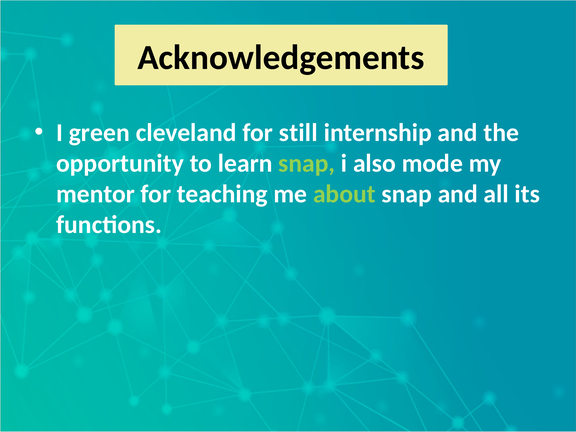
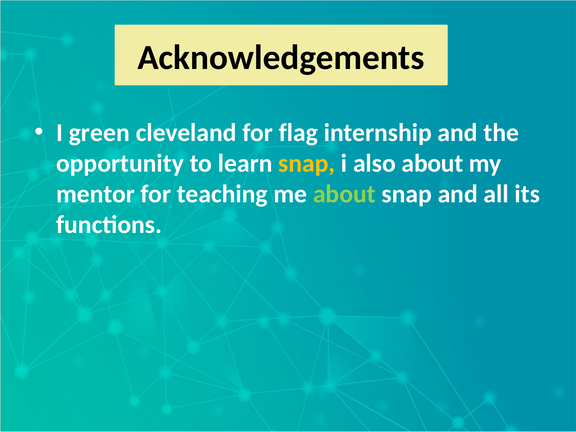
still: still -> flag
snap at (307, 163) colour: light green -> yellow
also mode: mode -> about
